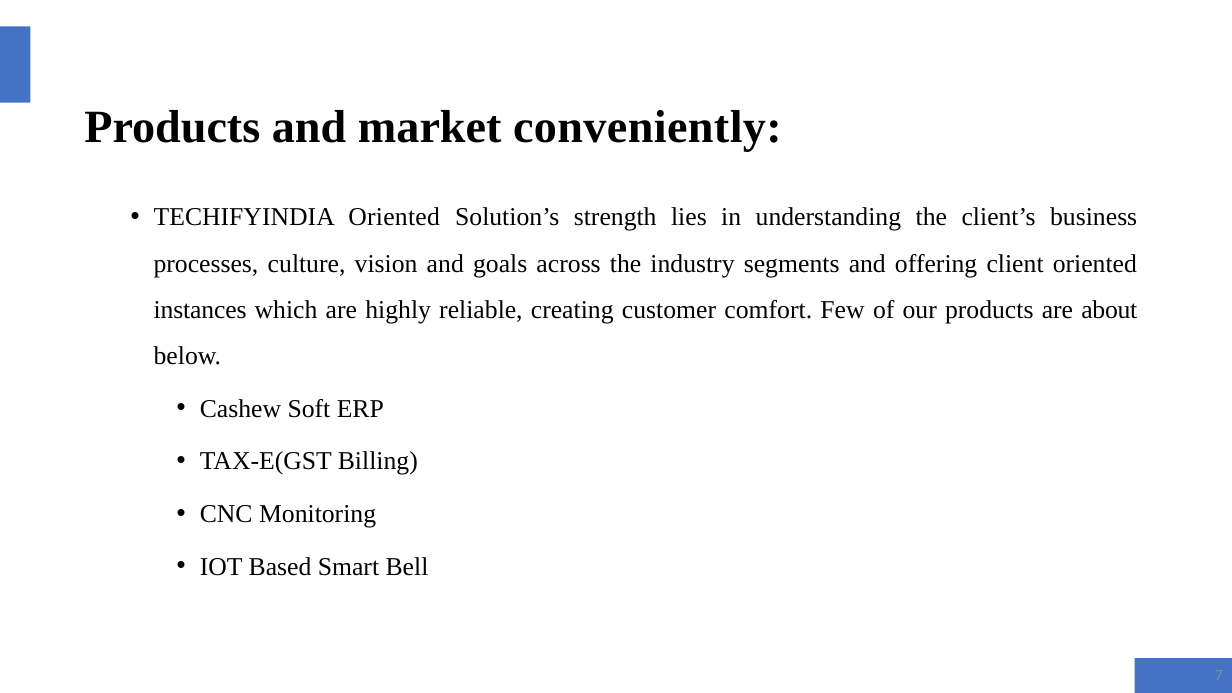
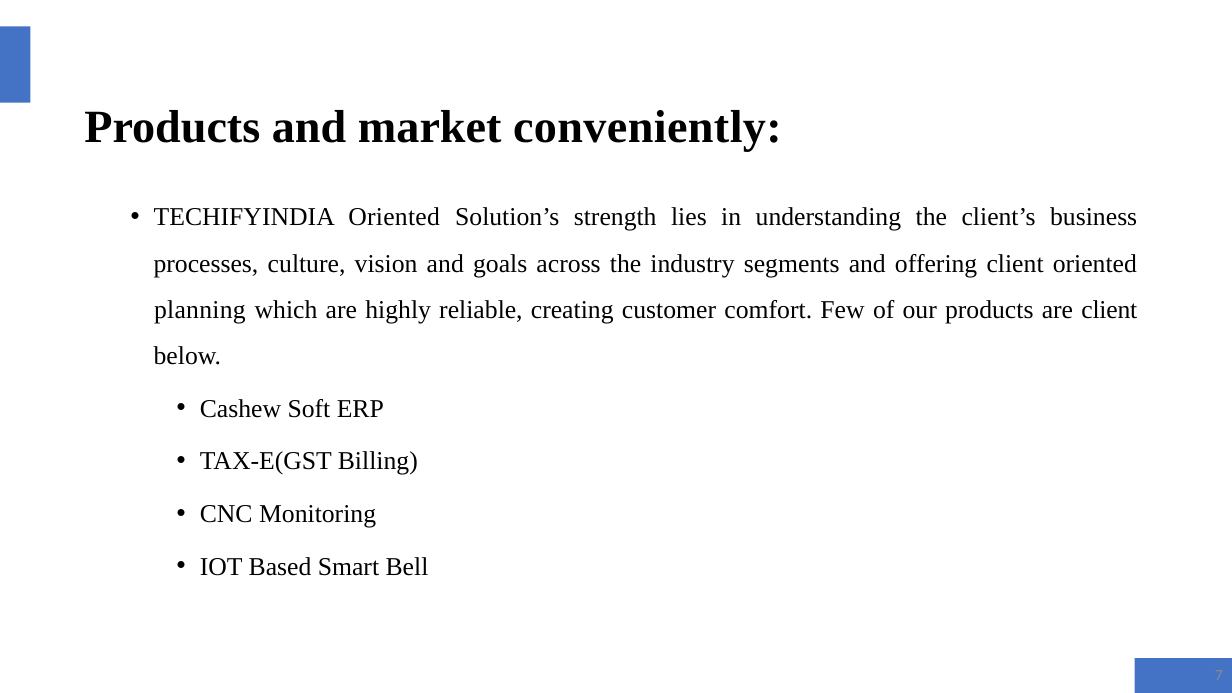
instances: instances -> planning
are about: about -> client
